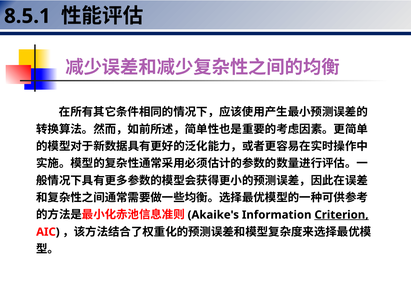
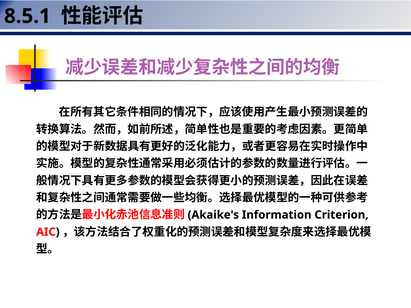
Criterion underline: present -> none
